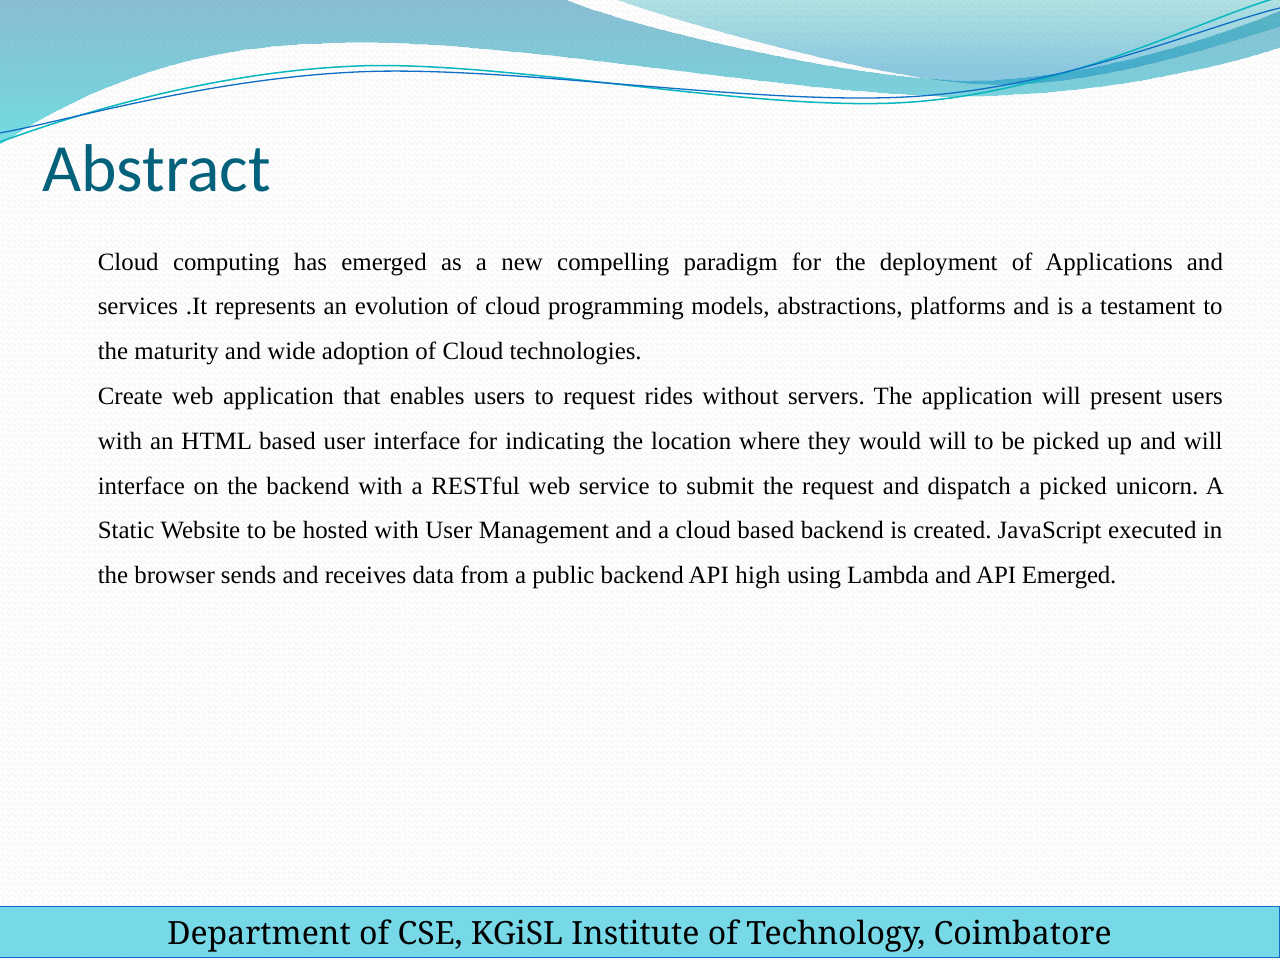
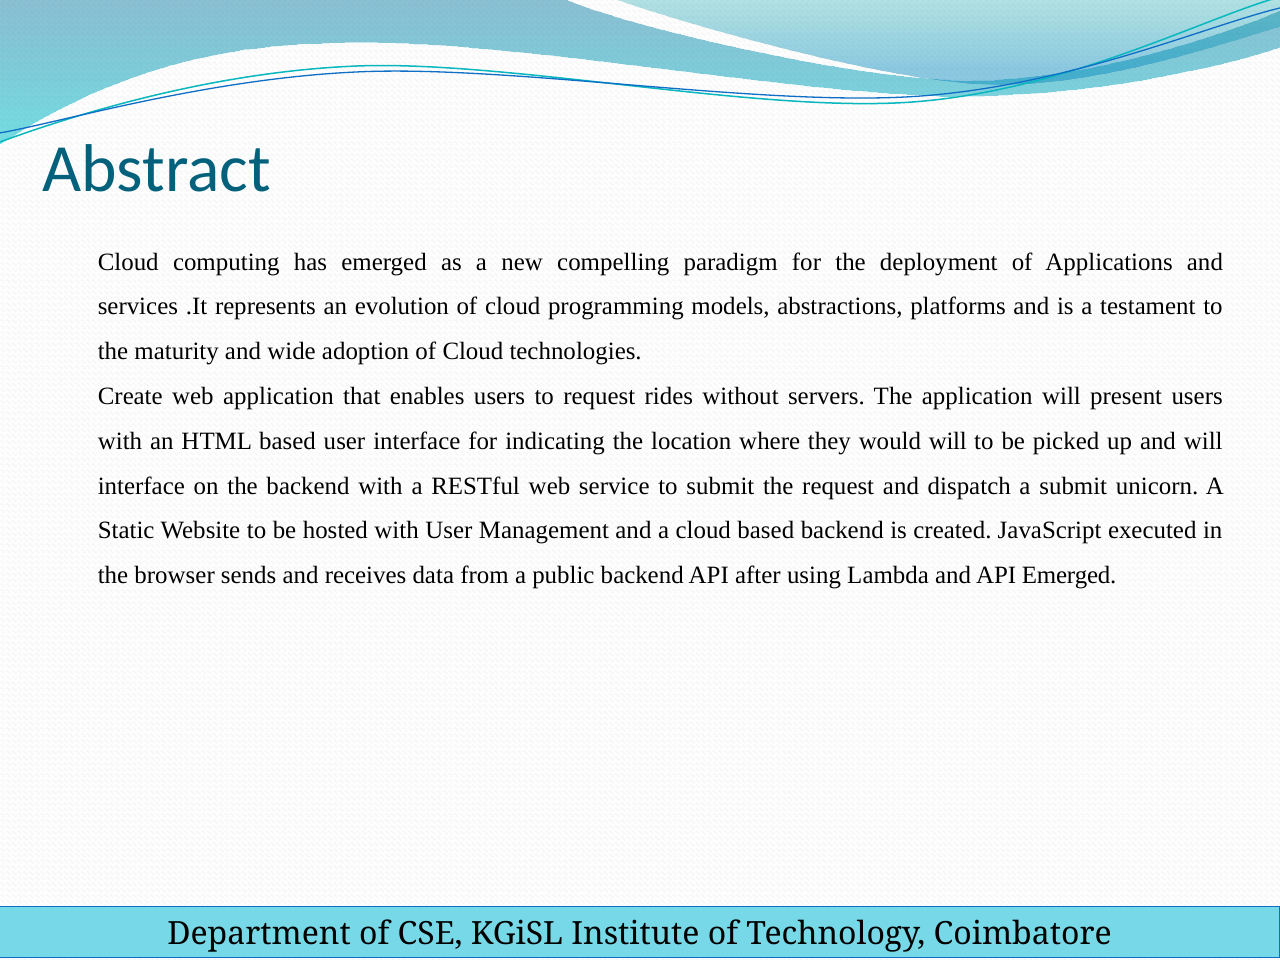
a picked: picked -> submit
high: high -> after
